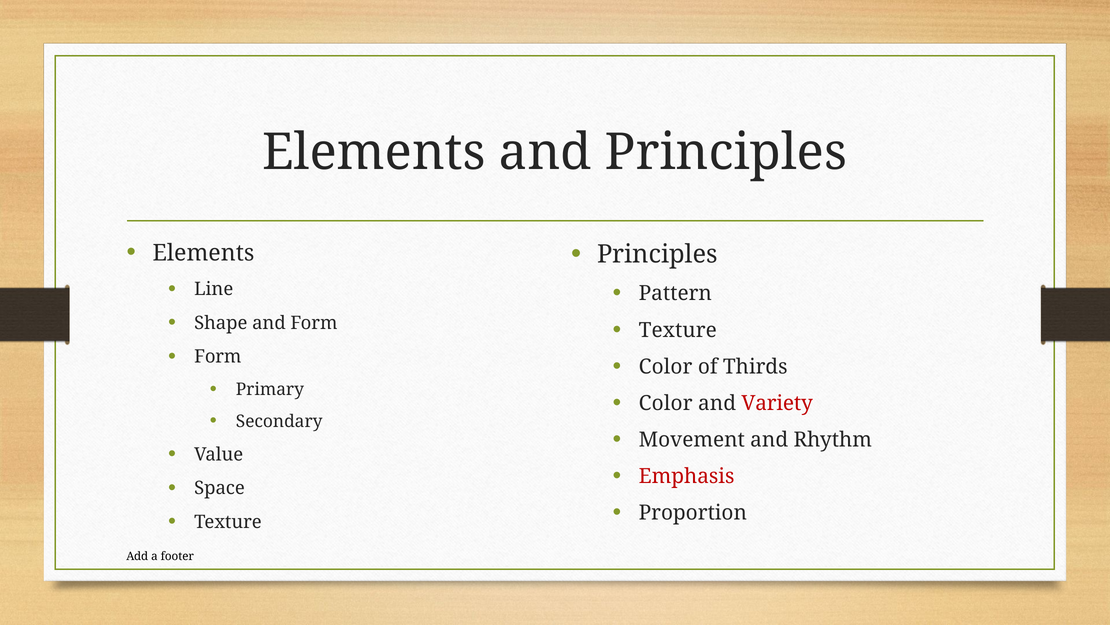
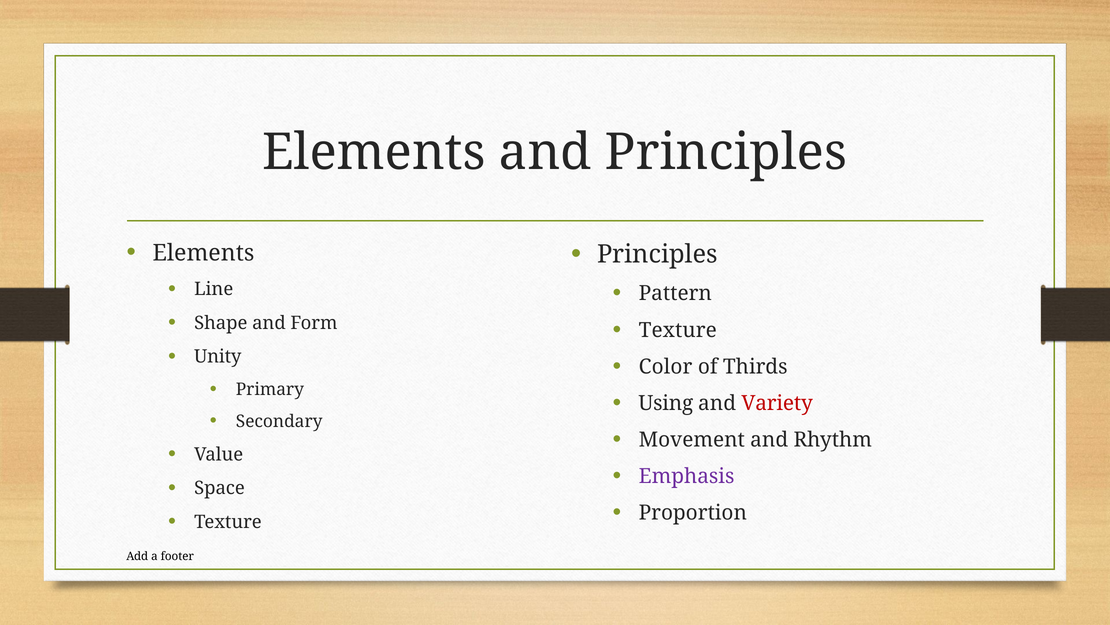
Form at (218, 356): Form -> Unity
Color at (666, 403): Color -> Using
Emphasis colour: red -> purple
